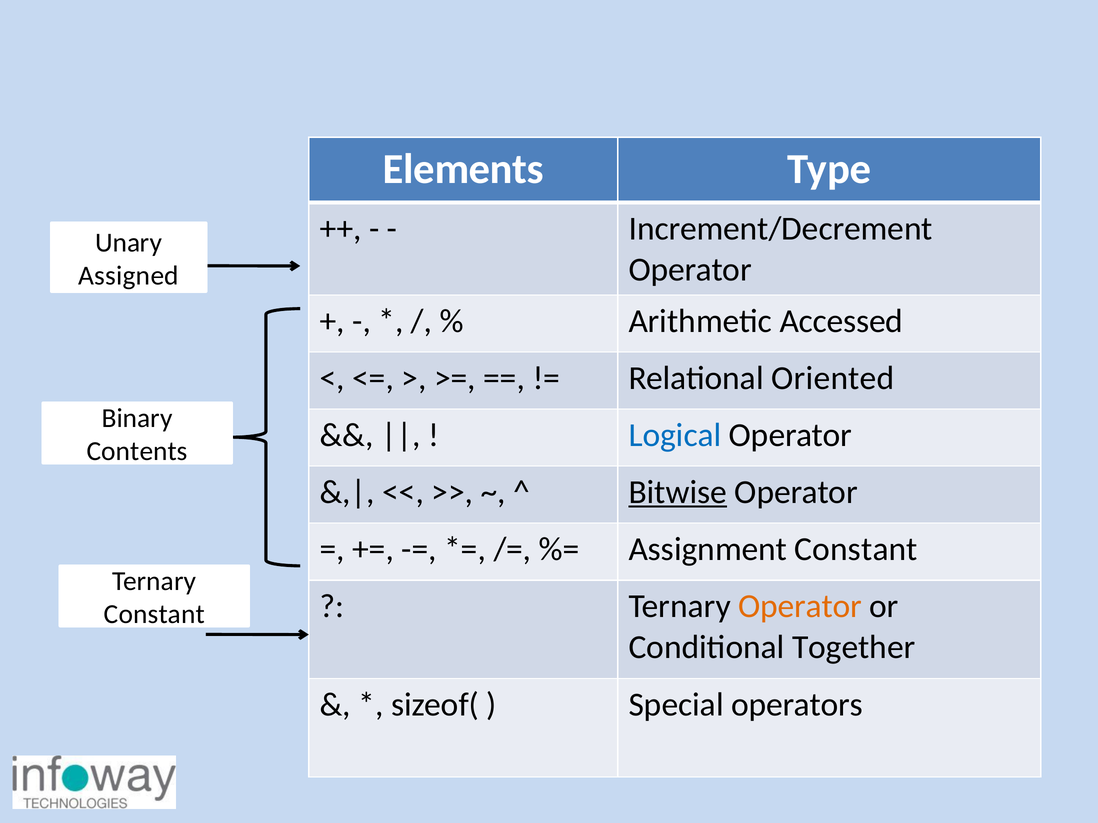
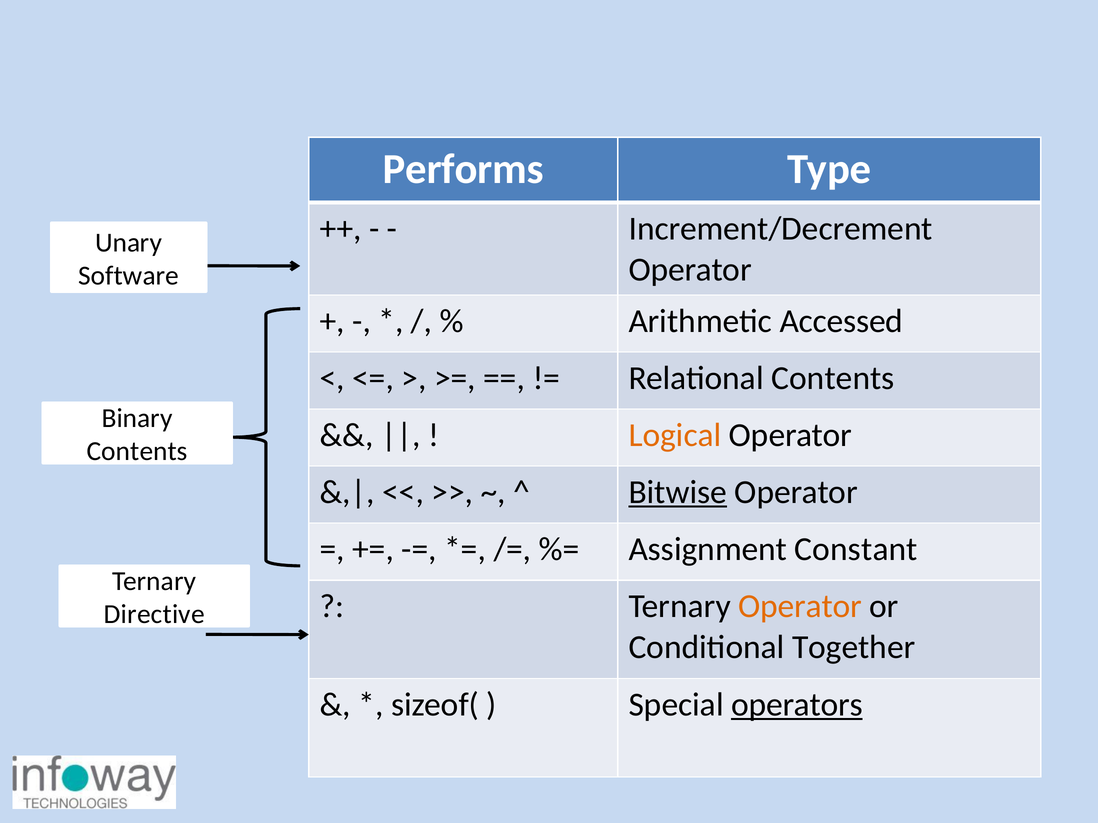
Elements: Elements -> Performs
Assigned: Assigned -> Software
Relational Oriented: Oriented -> Contents
Logical colour: blue -> orange
Constant at (154, 615): Constant -> Directive
operators underline: none -> present
